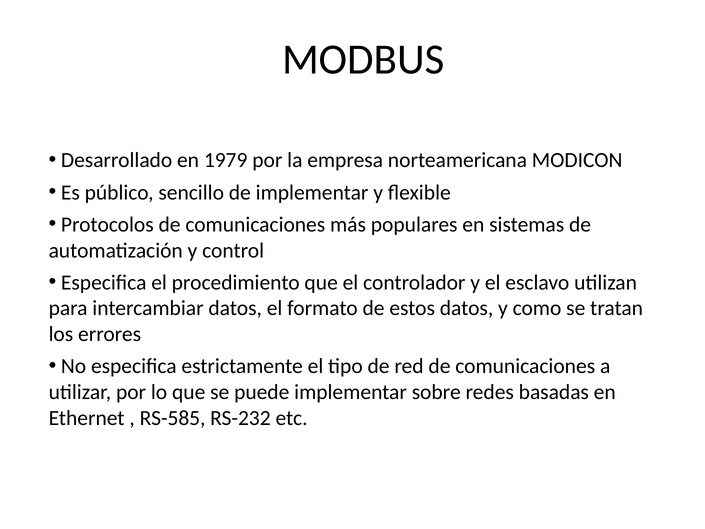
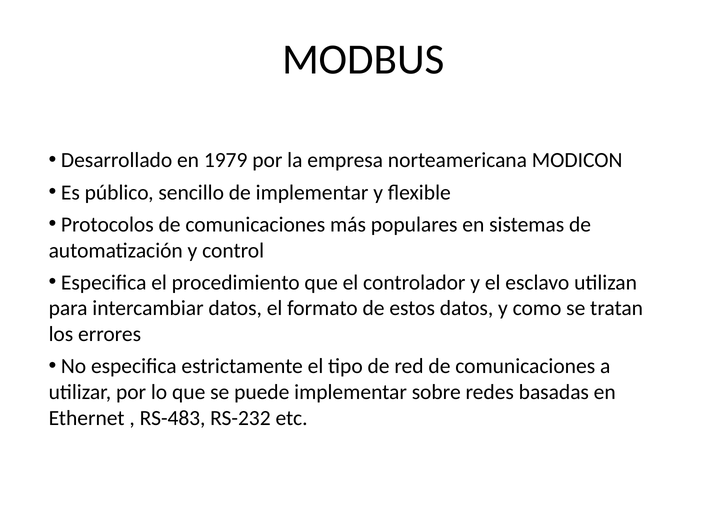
RS-585: RS-585 -> RS-483
